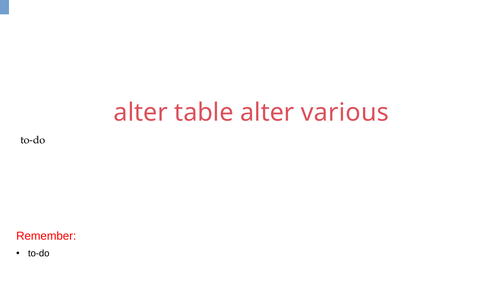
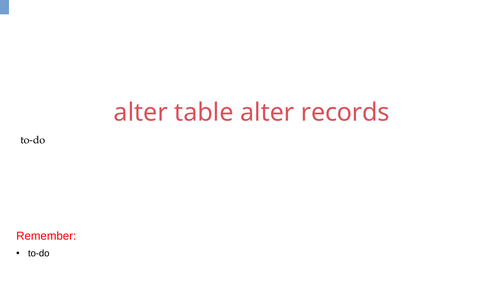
various: various -> records
